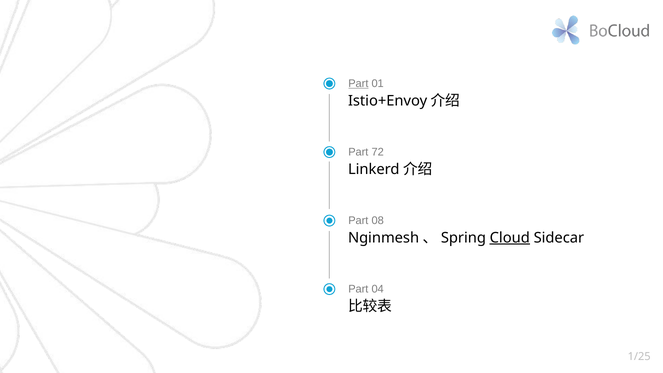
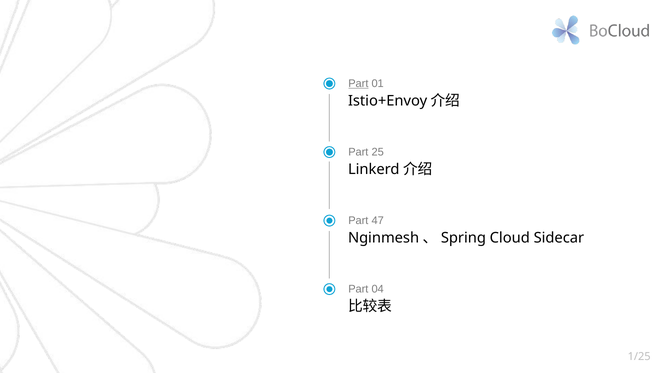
72: 72 -> 25
08: 08 -> 47
Cloud underline: present -> none
